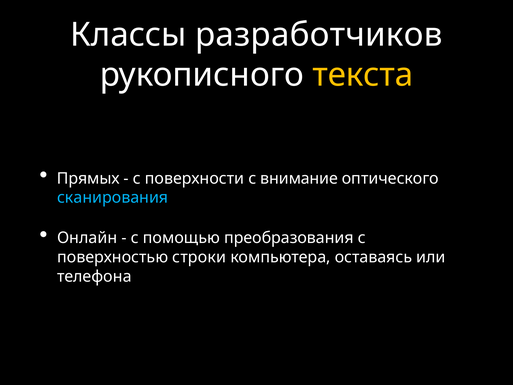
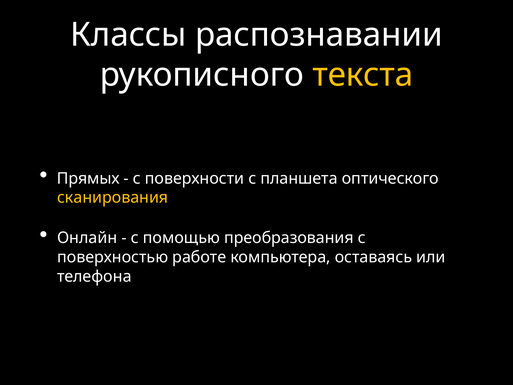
разработчиков: разработчиков -> распознавании
внимание: внимание -> планшета
сканирования colour: light blue -> yellow
строки: строки -> работе
